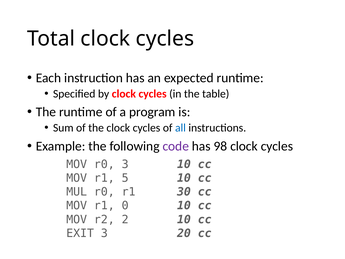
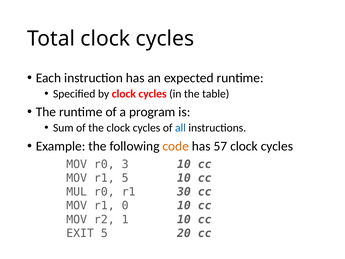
code colour: purple -> orange
98: 98 -> 57
2: 2 -> 1
EXIT 3: 3 -> 5
